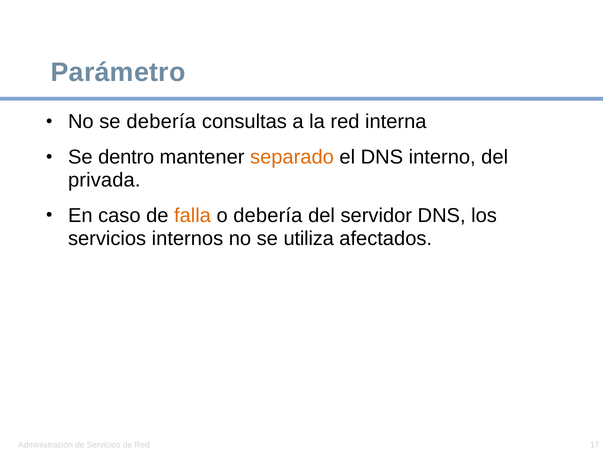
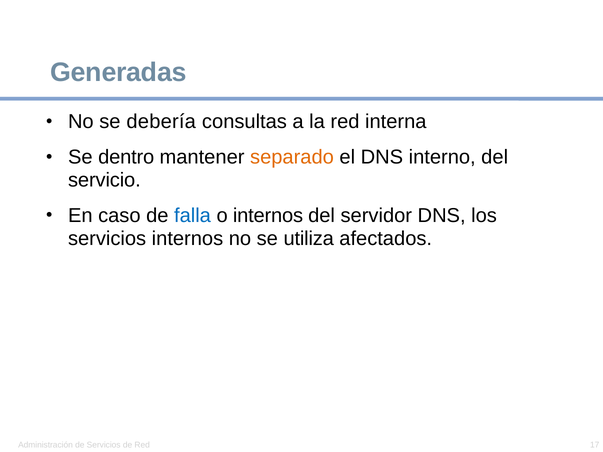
Parámetro: Parámetro -> Generadas
privada: privada -> servicio
falla colour: orange -> blue
o debería: debería -> internos
